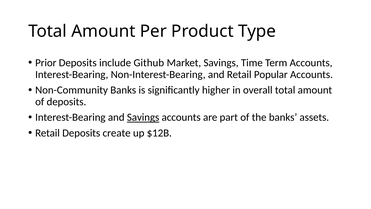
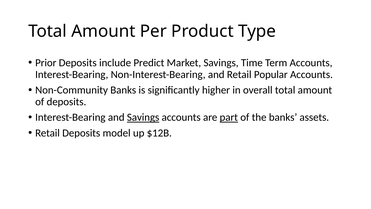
Github: Github -> Predict
part underline: none -> present
create: create -> model
